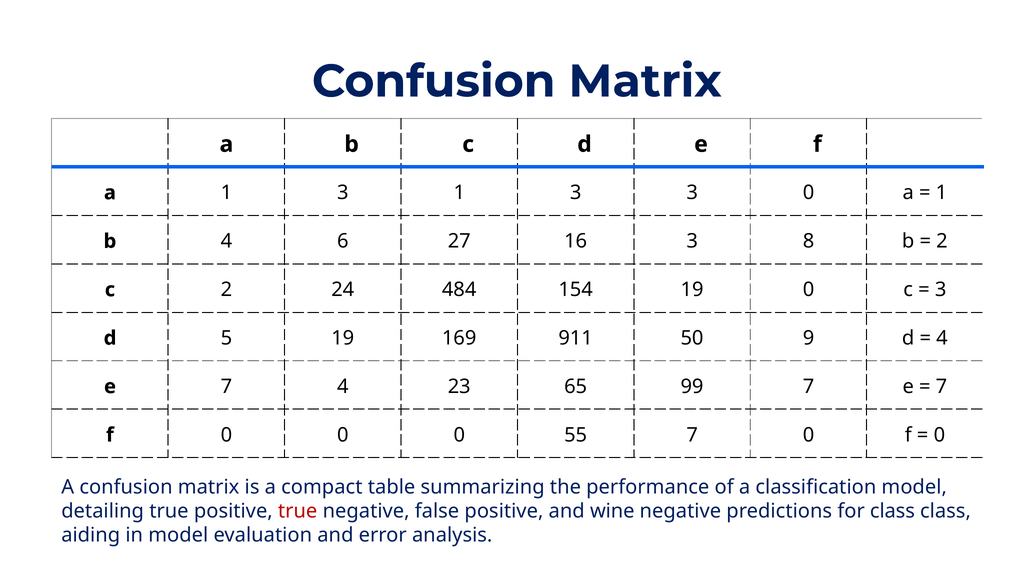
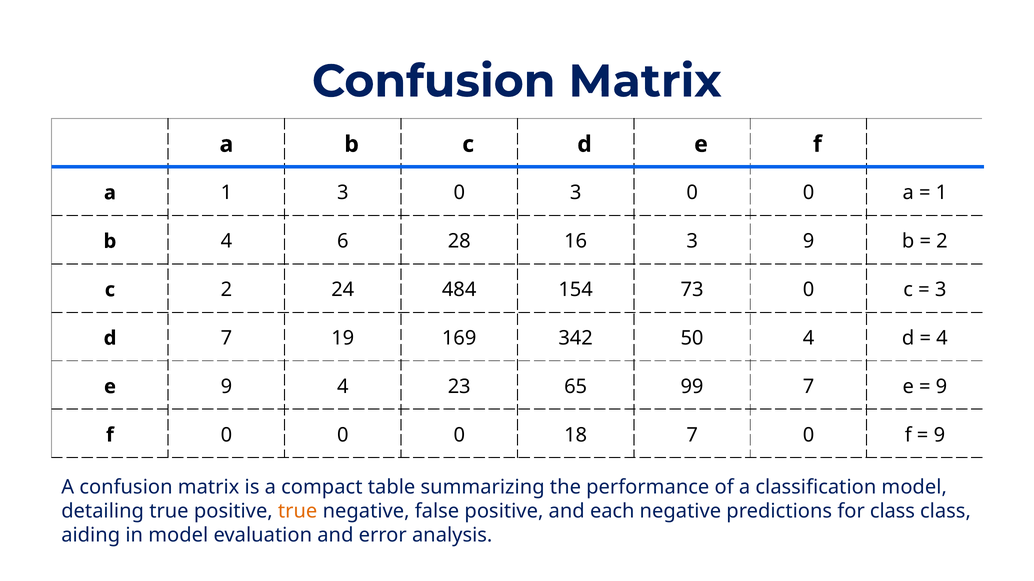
1 3 1: 1 -> 0
3 at (692, 193): 3 -> 0
27: 27 -> 28
3 8: 8 -> 9
154 19: 19 -> 73
d 5: 5 -> 7
911: 911 -> 342
50 9: 9 -> 4
e 7: 7 -> 9
7 at (941, 387): 7 -> 9
55: 55 -> 18
0 at (939, 435): 0 -> 9
true at (298, 512) colour: red -> orange
wine: wine -> each
